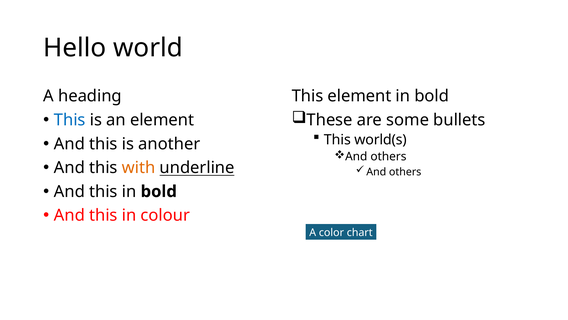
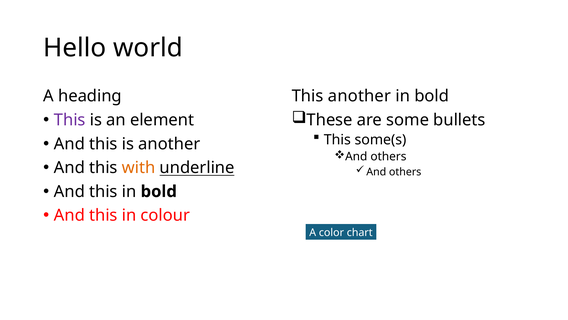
This element: element -> another
This at (70, 120) colour: blue -> purple
world(s: world(s -> some(s
